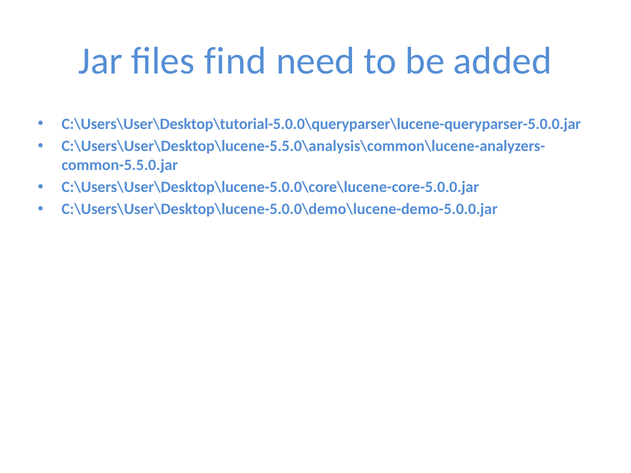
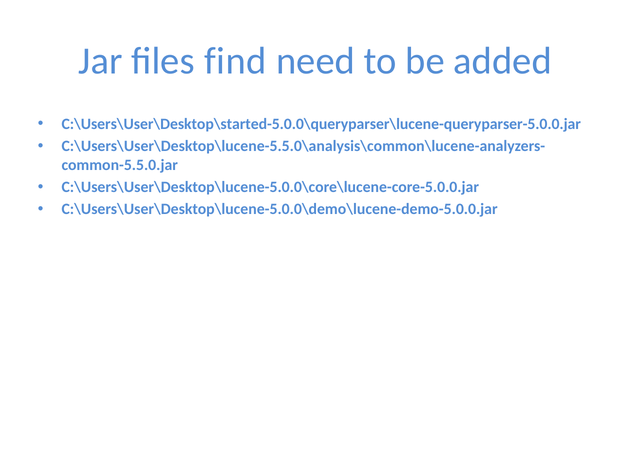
C:\Users\User\Desktop\tutorial-5.0.0\queryparser\lucene-queryparser-5.0.0.jar: C:\Users\User\Desktop\tutorial-5.0.0\queryparser\lucene-queryparser-5.0.0.jar -> C:\Users\User\Desktop\started-5.0.0\queryparser\lucene-queryparser-5.0.0.jar
